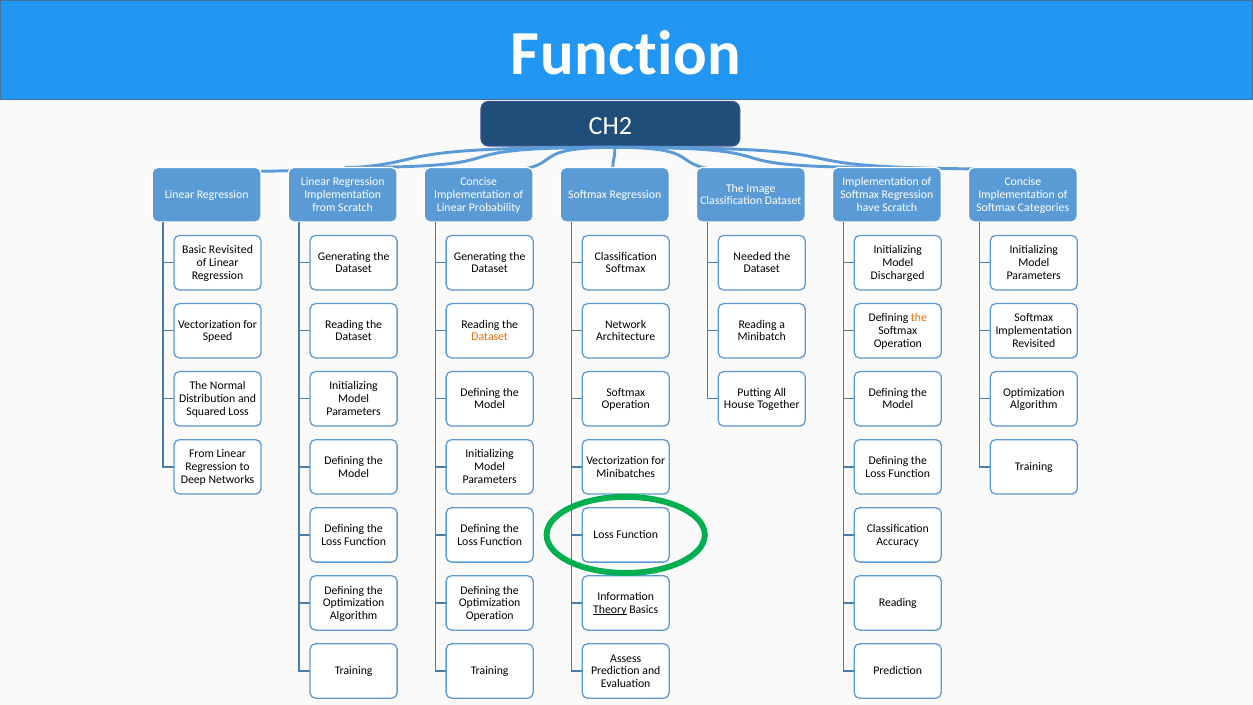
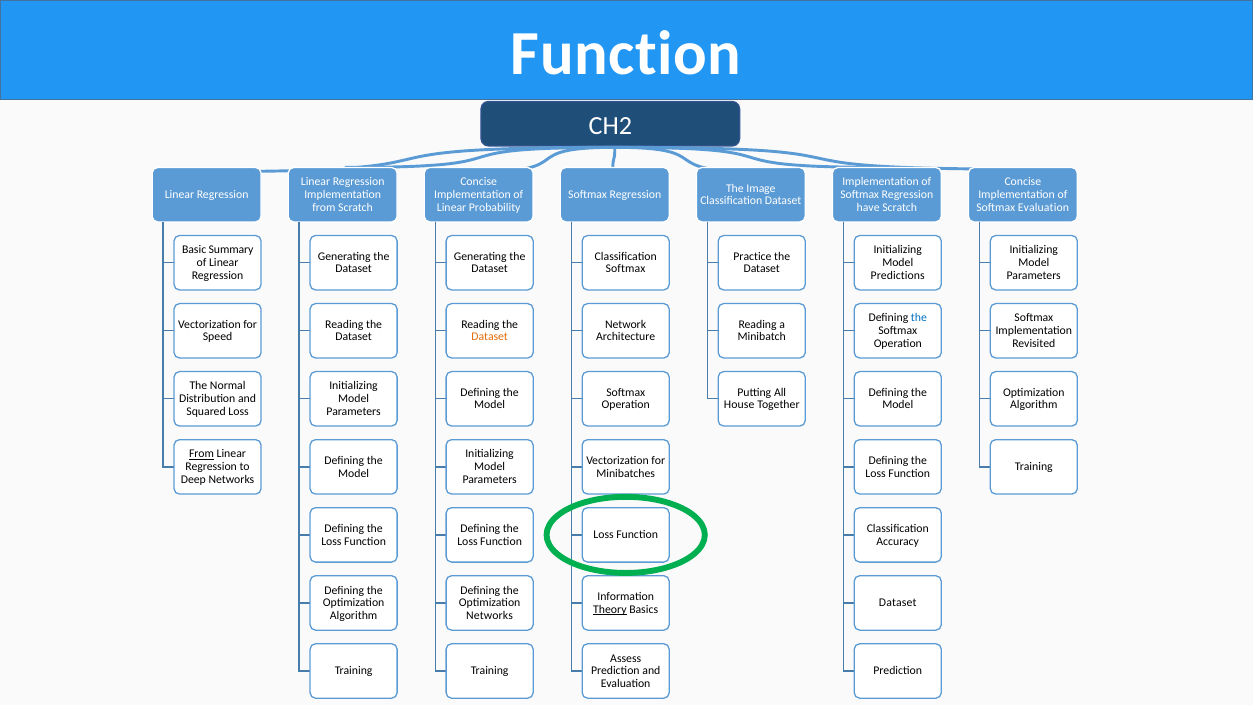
Softmax Categories: Categories -> Evaluation
Basic Revisited: Revisited -> Summary
Needed: Needed -> Practice
Discharged: Discharged -> Predictions
the at (919, 318) colour: orange -> blue
From at (202, 454) underline: none -> present
Reading at (898, 603): Reading -> Dataset
Operation at (490, 615): Operation -> Networks
